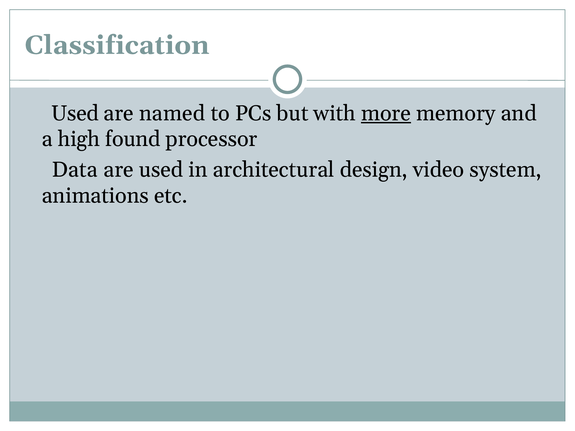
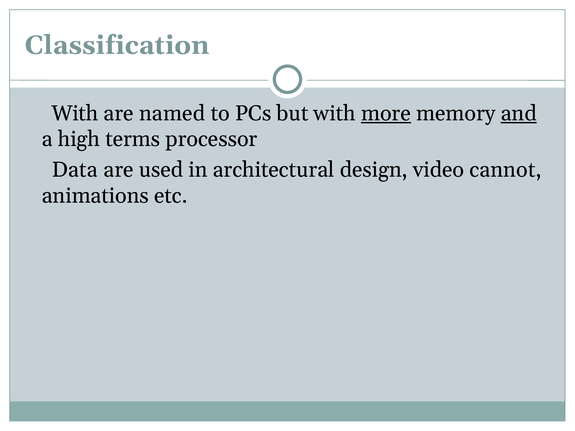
Used at (75, 113): Used -> With
and underline: none -> present
found: found -> terms
system: system -> cannot
